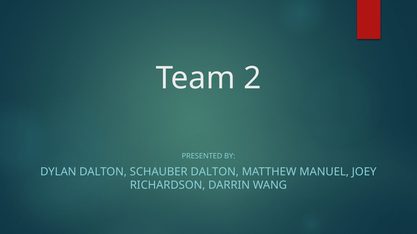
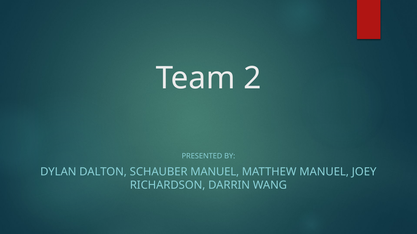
SCHAUBER DALTON: DALTON -> MANUEL
